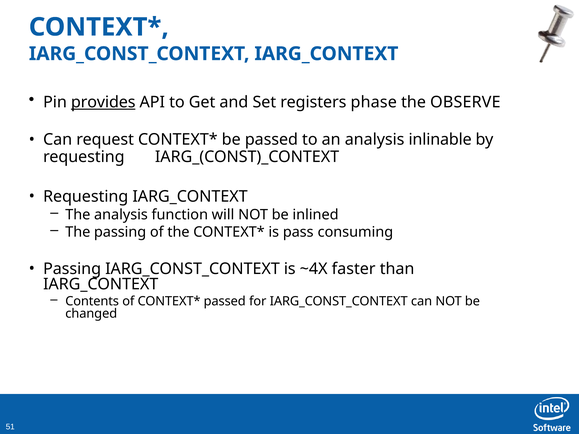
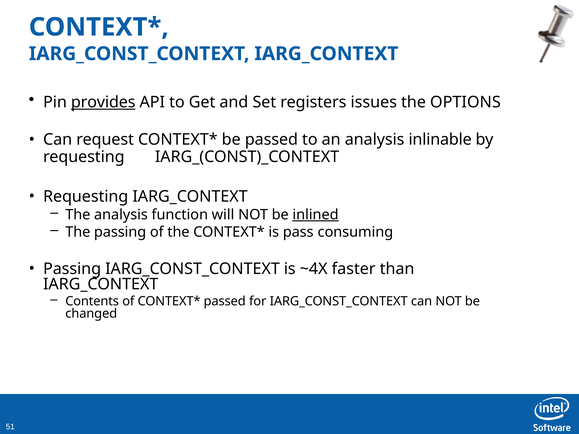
phase: phase -> issues
OBSERVE: OBSERVE -> OPTIONS
inlined underline: none -> present
